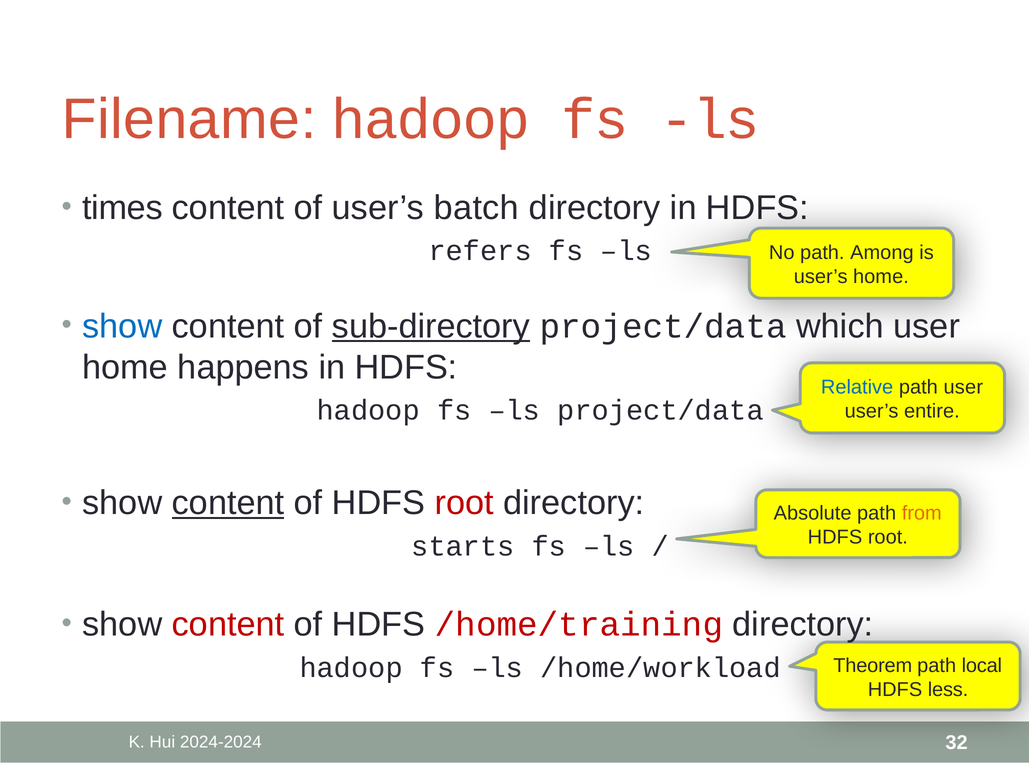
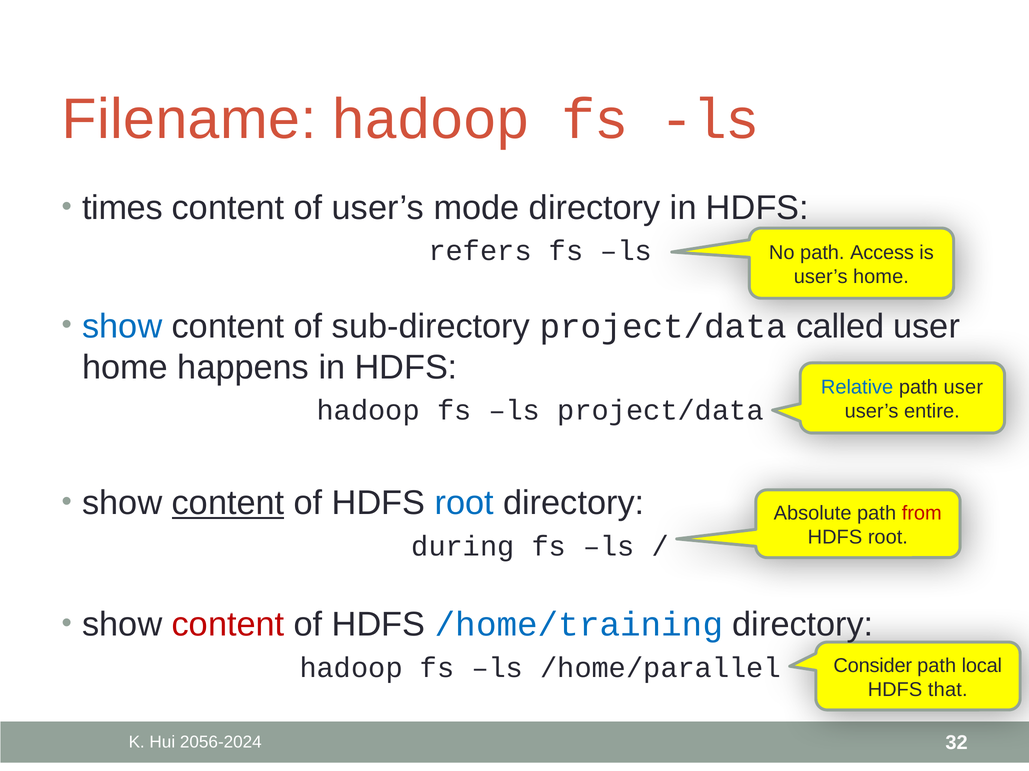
batch: batch -> mode
Among: Among -> Access
sub-directory underline: present -> none
which: which -> called
root at (464, 504) colour: red -> blue
from colour: orange -> red
starts: starts -> during
/home/training colour: red -> blue
Theorem: Theorem -> Consider
/home/workload: /home/workload -> /home/parallel
less: less -> that
2024-2024: 2024-2024 -> 2056-2024
